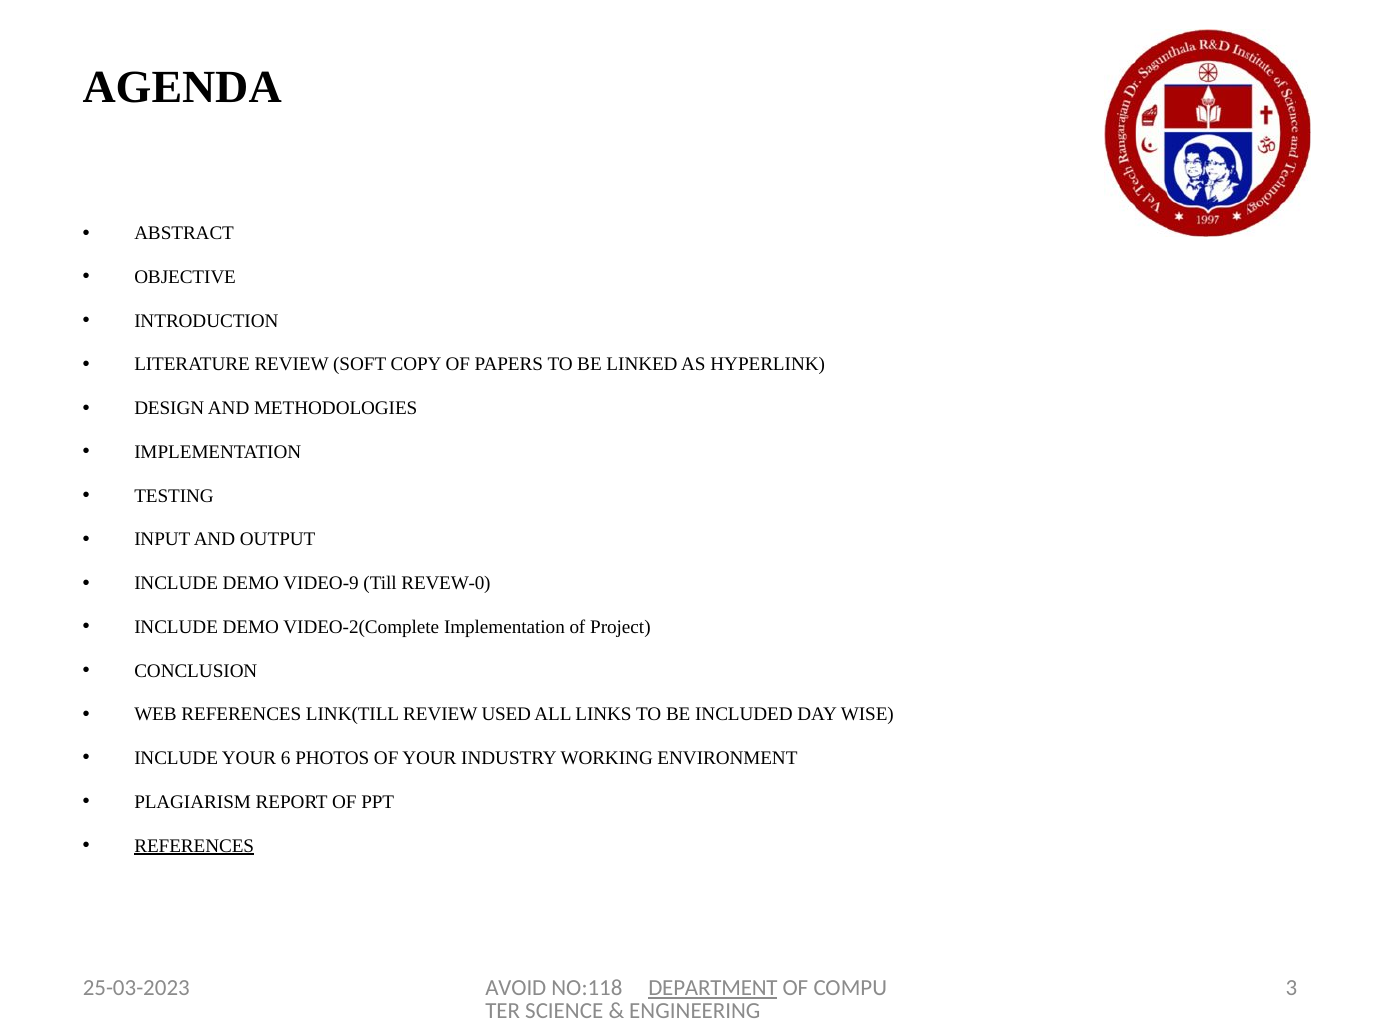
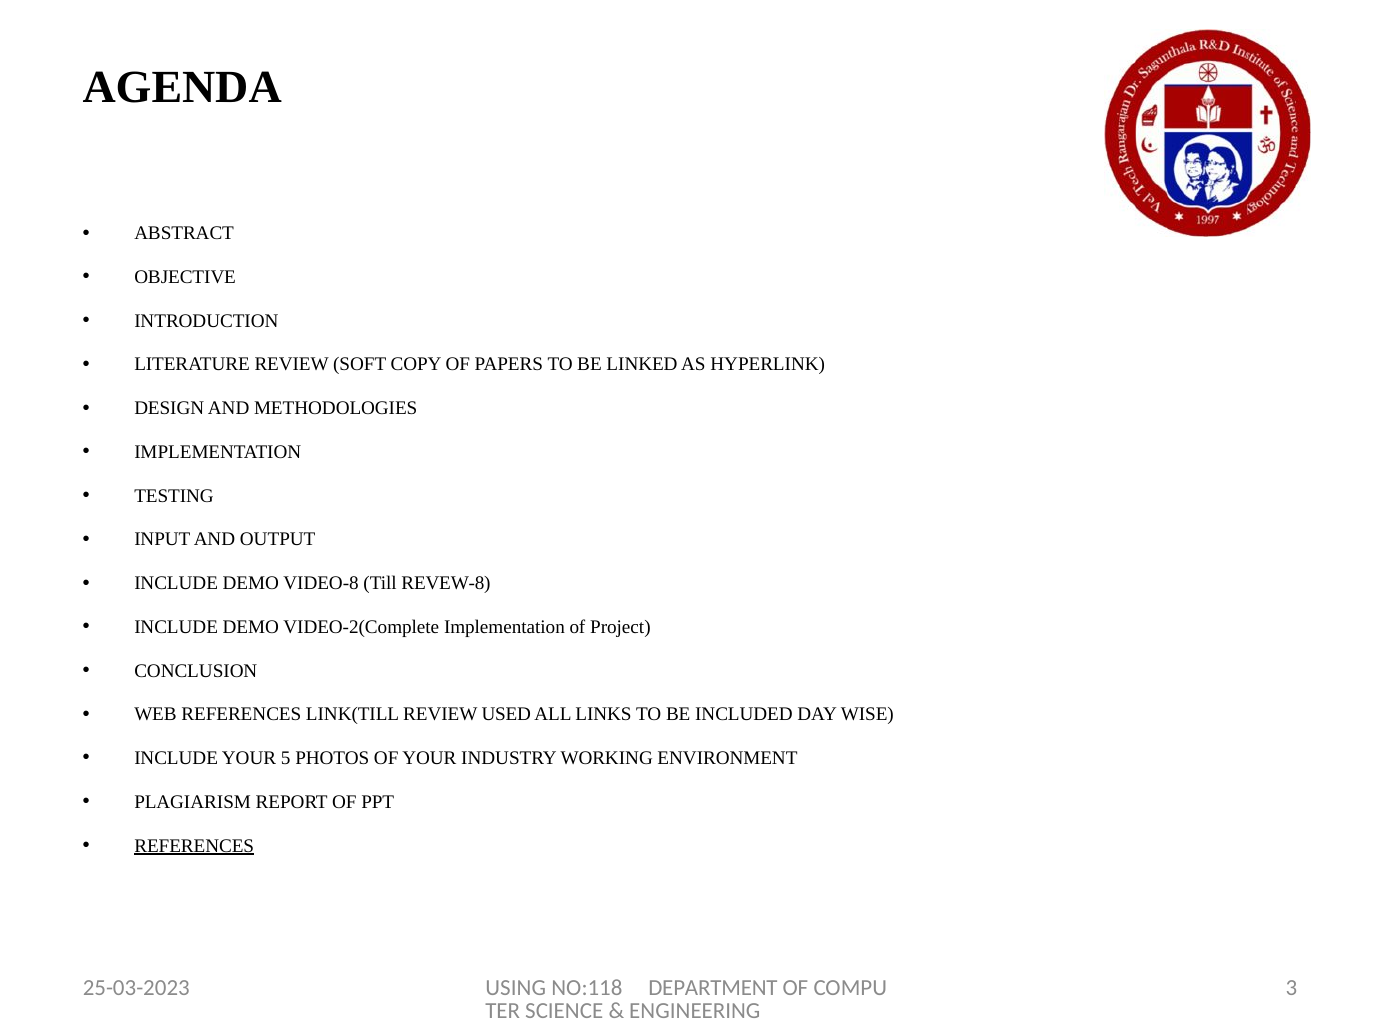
VIDEO-9: VIDEO-9 -> VIDEO-8
REVEW-0: REVEW-0 -> REVEW-8
6: 6 -> 5
AVOID: AVOID -> USING
DEPARTMENT underline: present -> none
